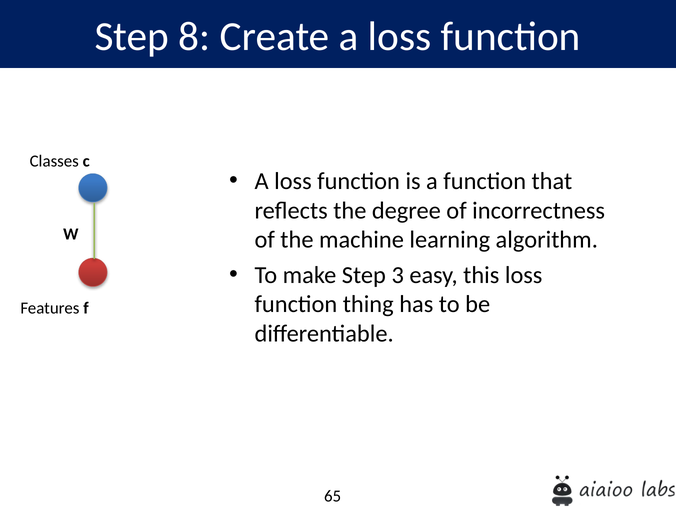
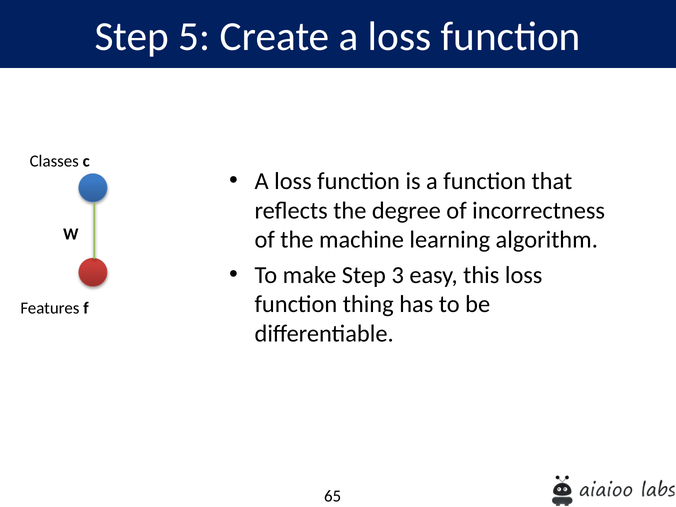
8: 8 -> 5
